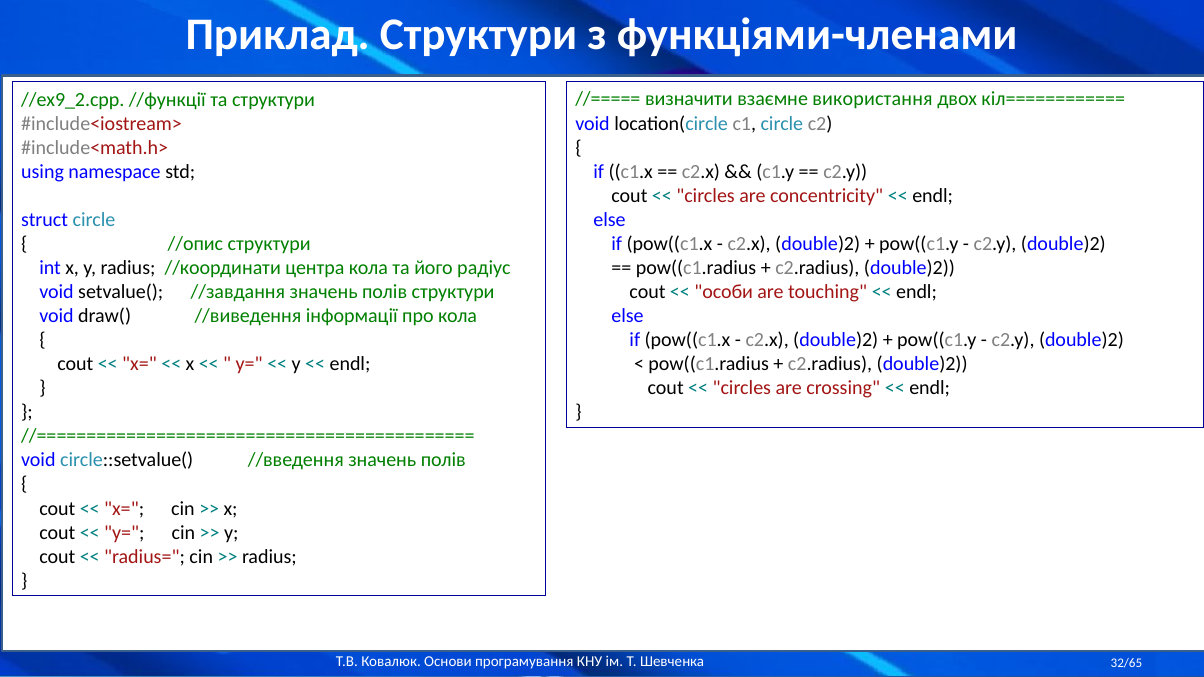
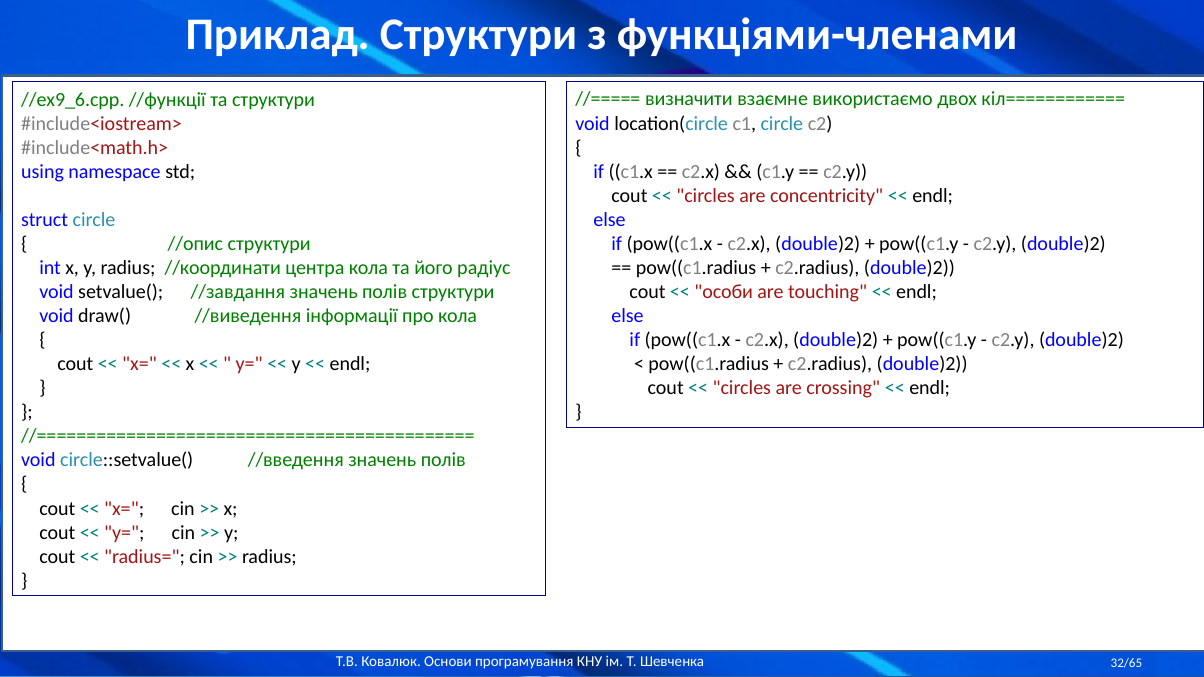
використання: використання -> використаємо
//ex9_2.cpp: //ex9_2.cpp -> //ex9_6.cpp
